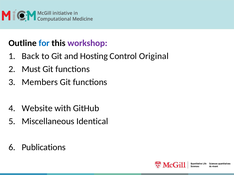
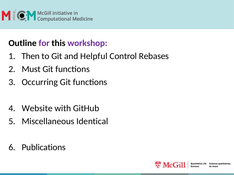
for colour: blue -> purple
Back: Back -> Then
Hosting: Hosting -> Helpful
Original: Original -> Rebases
Members: Members -> Occurring
